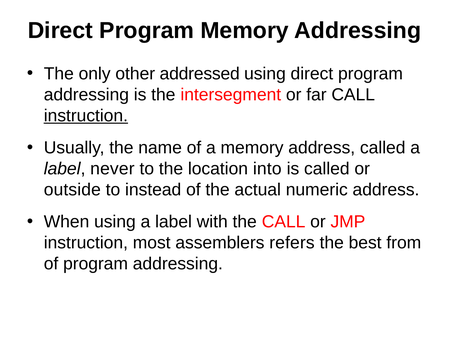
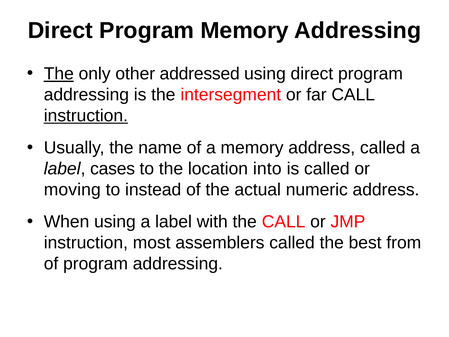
The at (59, 74) underline: none -> present
never: never -> cases
outside: outside -> moving
assemblers refers: refers -> called
